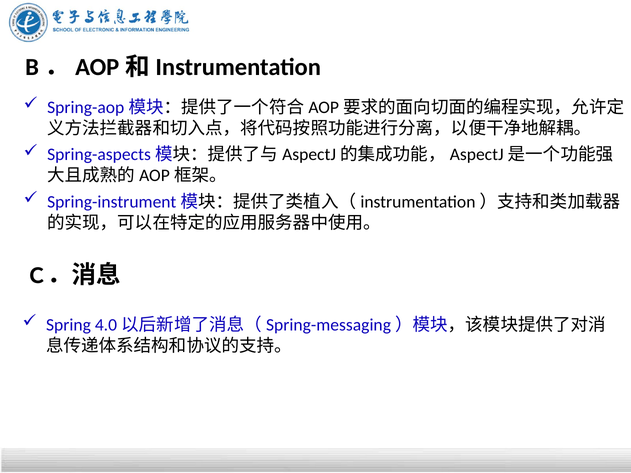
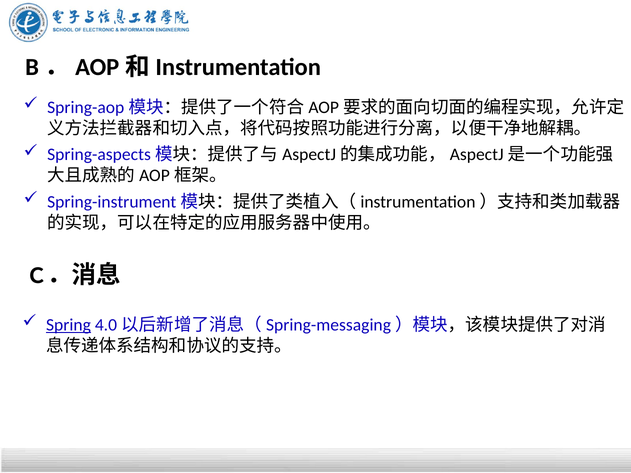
Spring underline: none -> present
